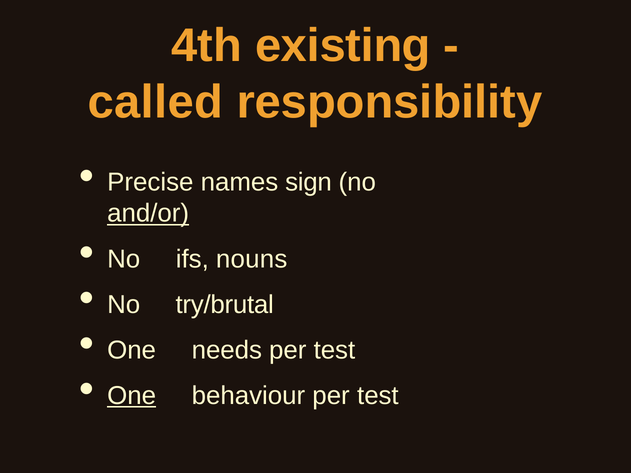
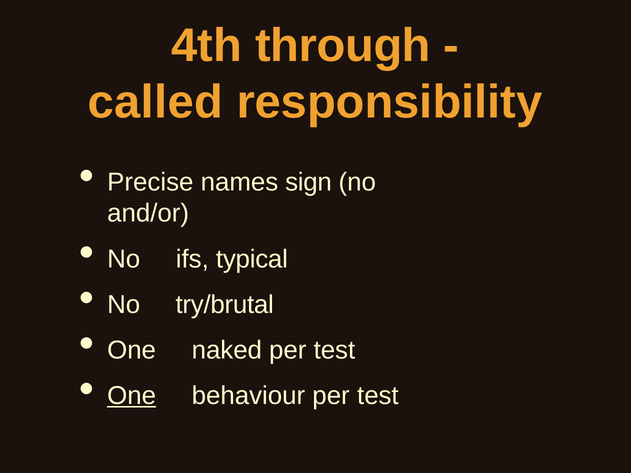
existing: existing -> through
and/or underline: present -> none
nouns: nouns -> typical
needs: needs -> naked
